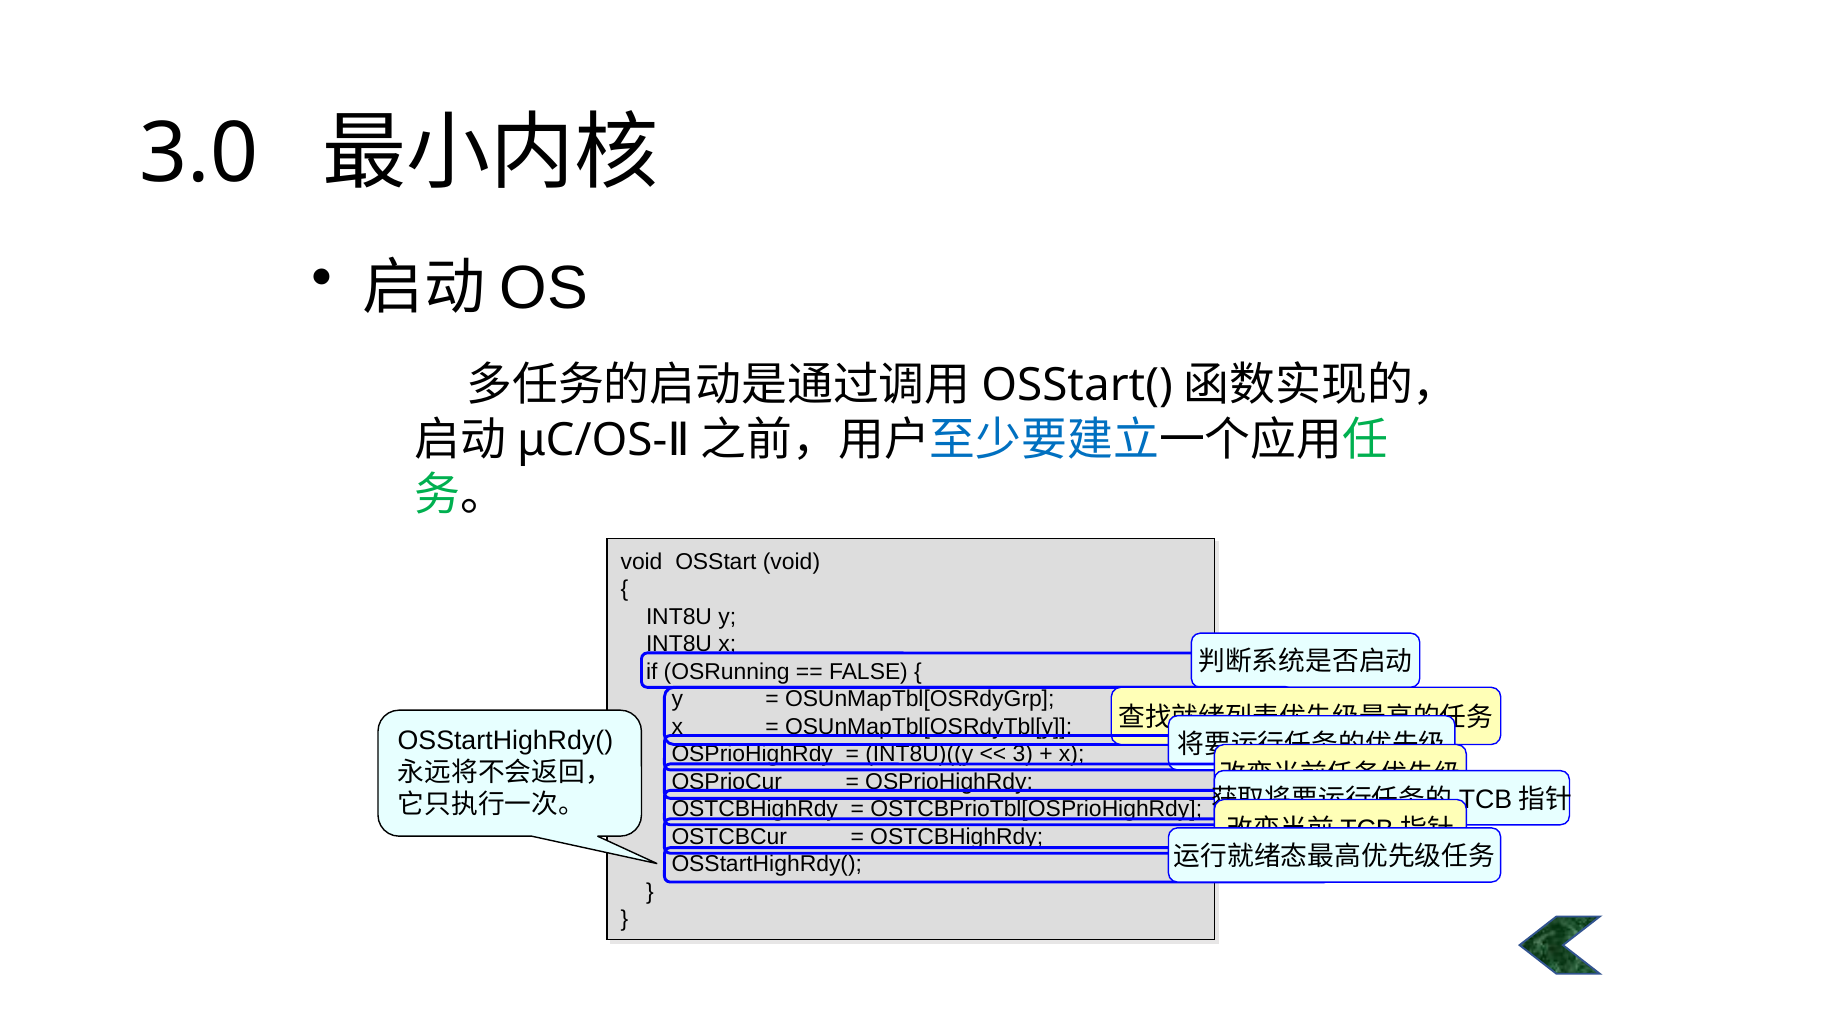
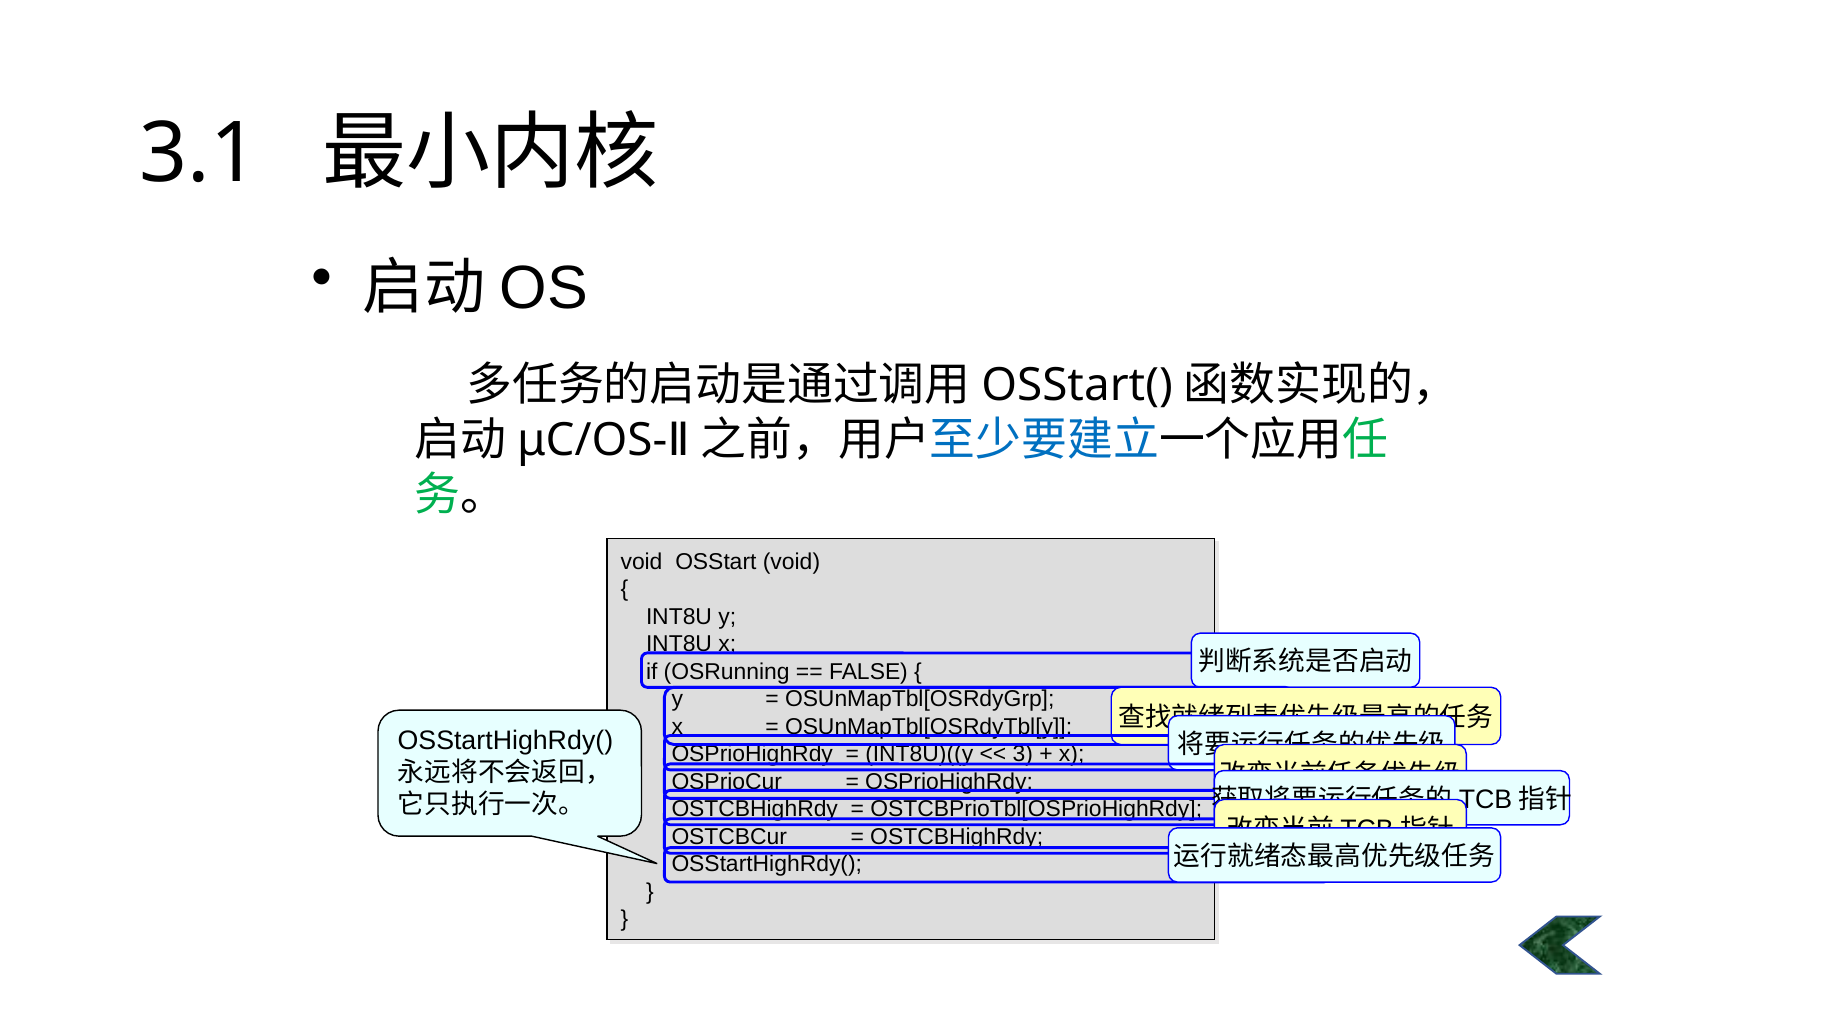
3.0: 3.0 -> 3.1
